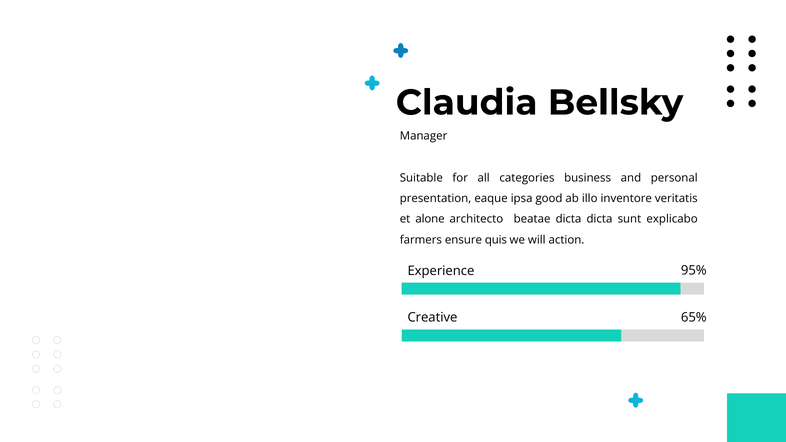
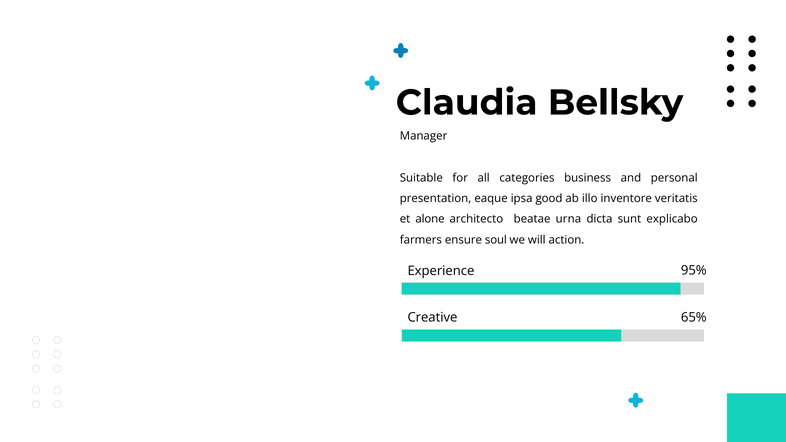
beatae dicta: dicta -> urna
quis: quis -> soul
